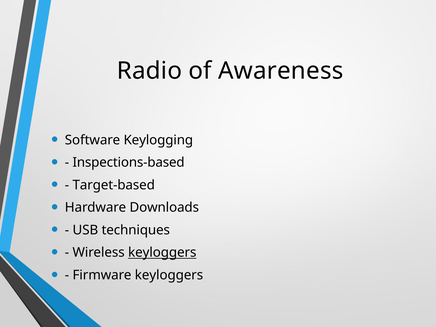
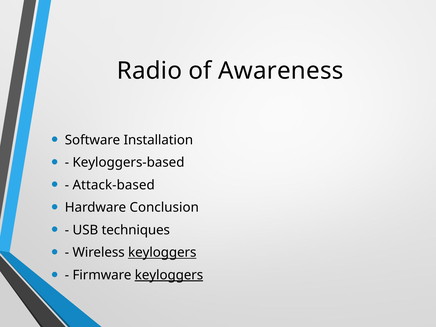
Keylogging: Keylogging -> Installation
Inspections-based: Inspections-based -> Keyloggers-based
Target-based: Target-based -> Attack-based
Downloads: Downloads -> Conclusion
keyloggers at (169, 275) underline: none -> present
